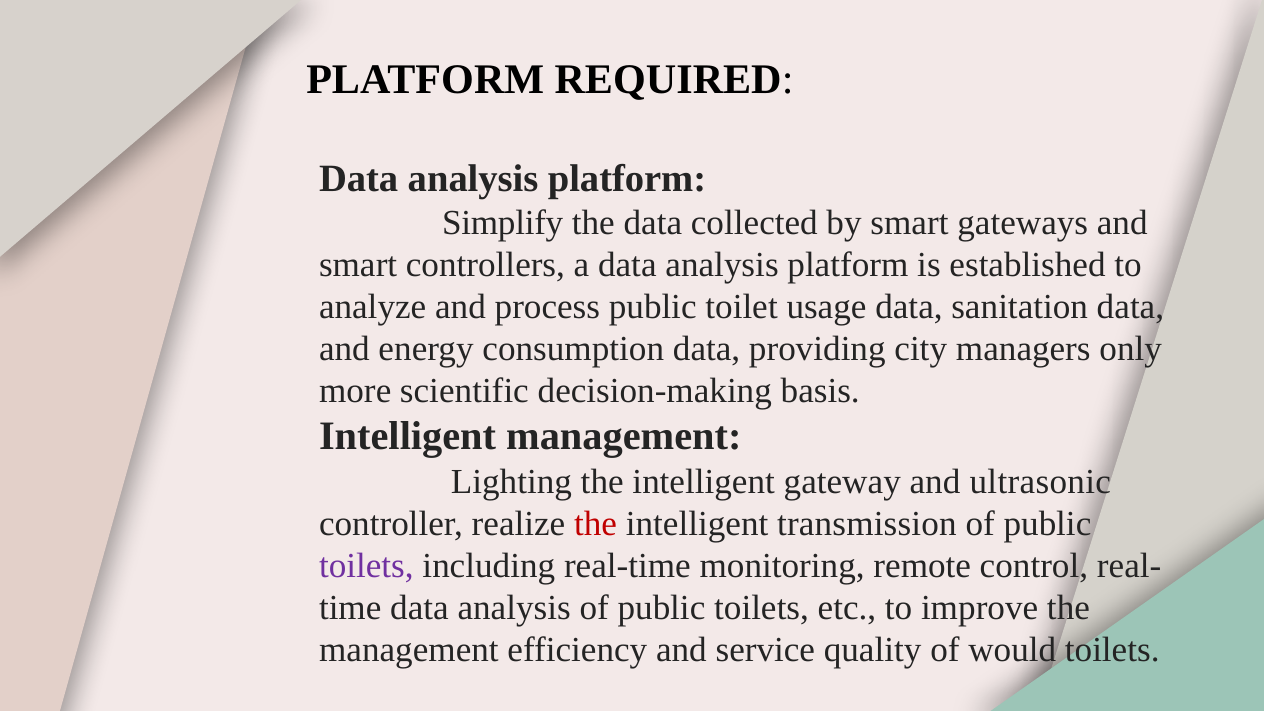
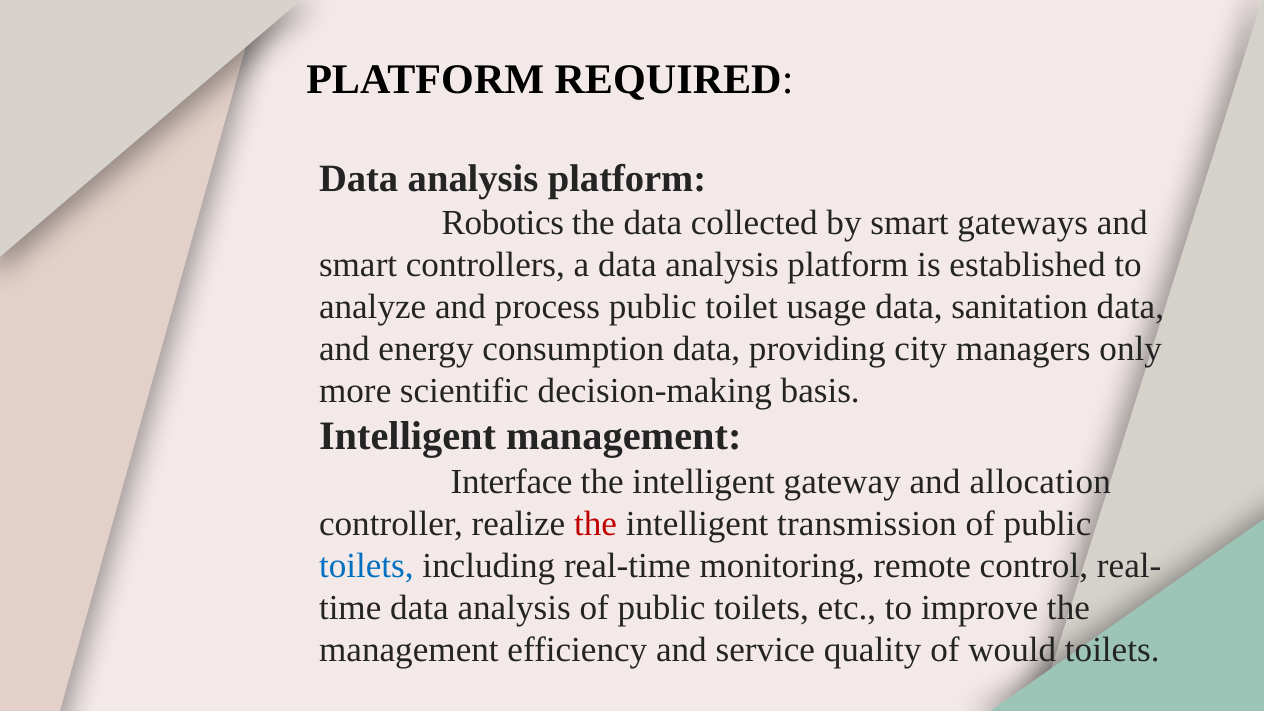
Simplify: Simplify -> Robotics
Lighting: Lighting -> Interface
ultrasonic: ultrasonic -> allocation
toilets at (366, 566) colour: purple -> blue
